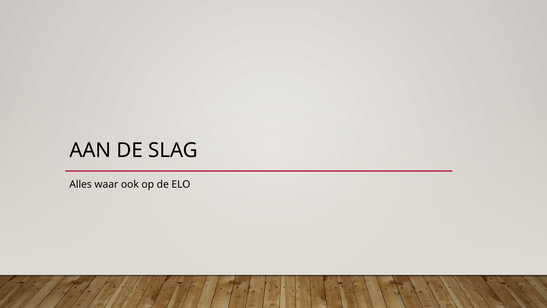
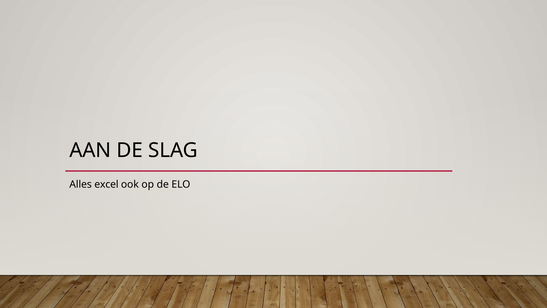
waar: waar -> excel
